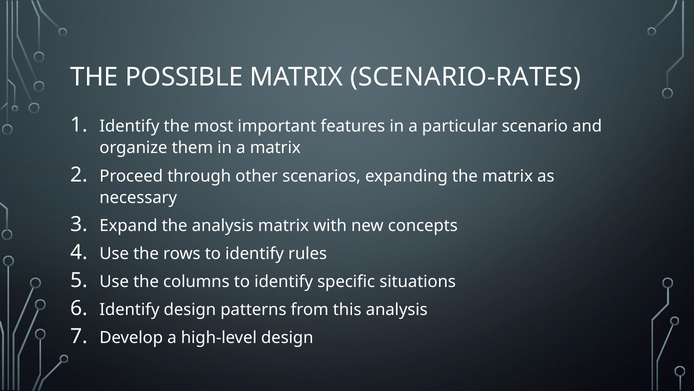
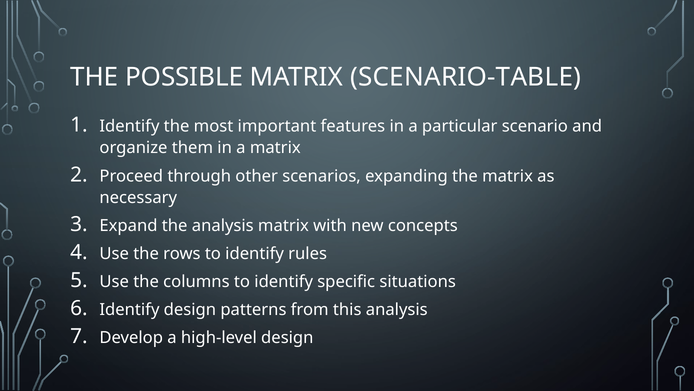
SCENARIO-RATES: SCENARIO-RATES -> SCENARIO-TABLE
